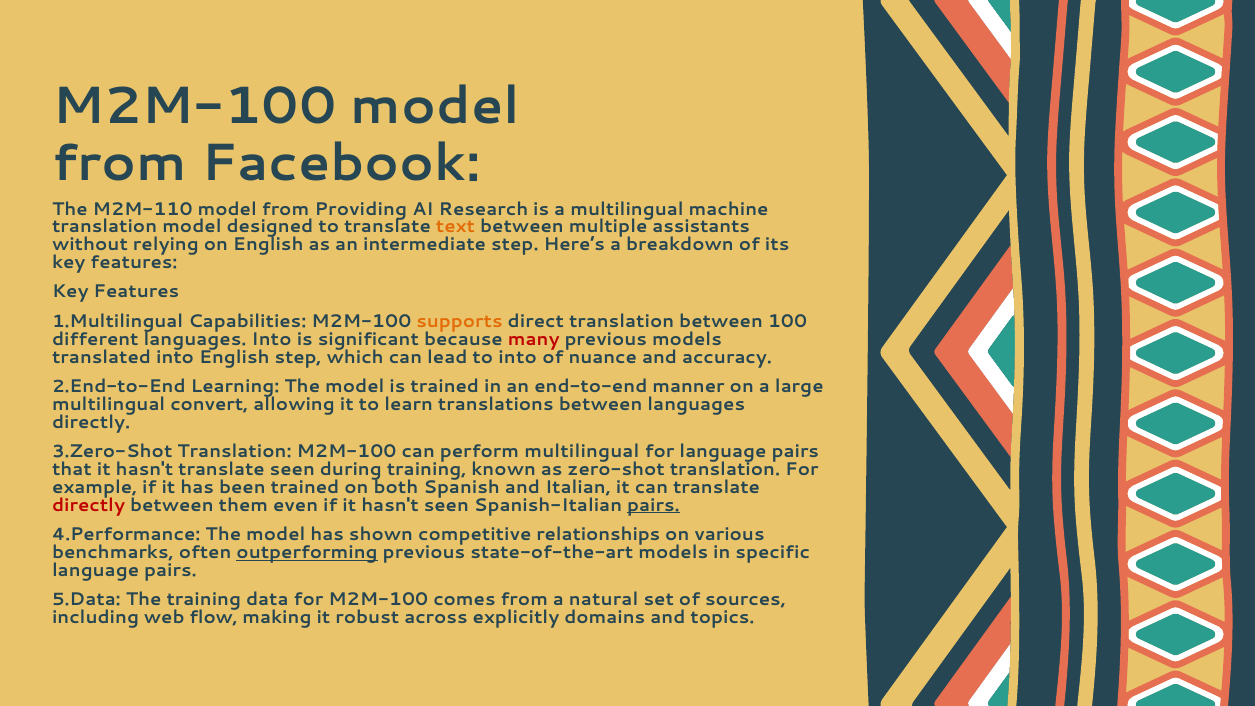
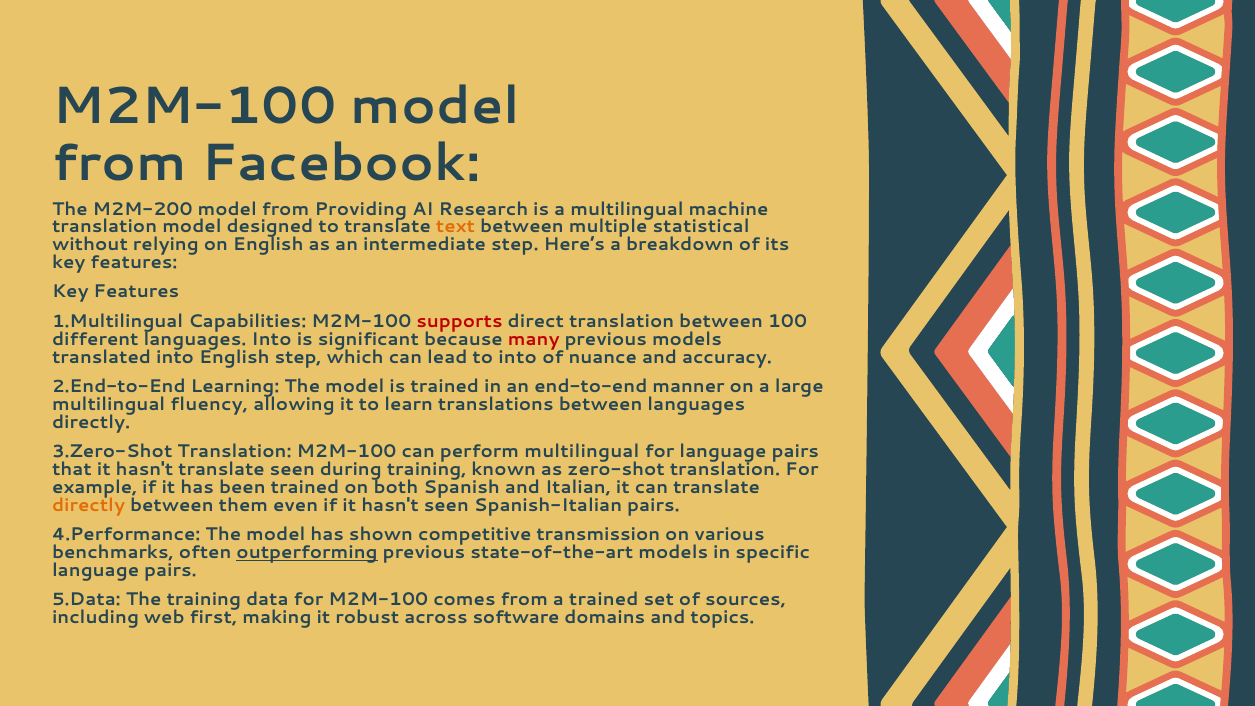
M2M-110: M2M-110 -> M2M-200
assistants: assistants -> statistical
supports colour: orange -> red
convert: convert -> fluency
directly at (89, 505) colour: red -> orange
pairs at (653, 505) underline: present -> none
relationships: relationships -> transmission
a natural: natural -> trained
flow: flow -> first
explicitly: explicitly -> software
